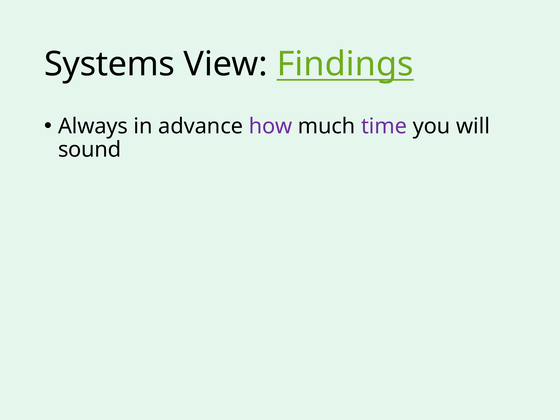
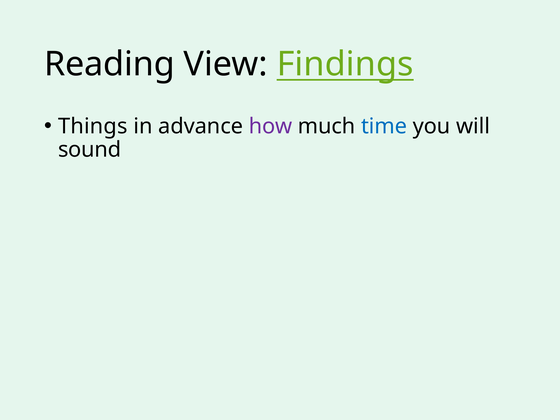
Systems: Systems -> Reading
Always: Always -> Things
time colour: purple -> blue
